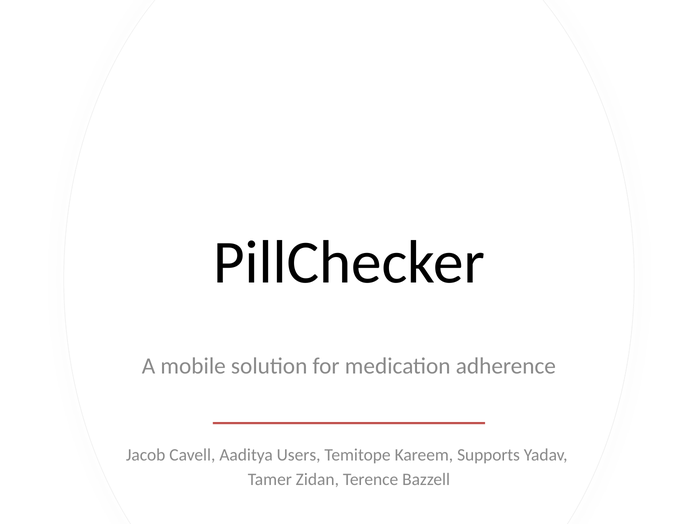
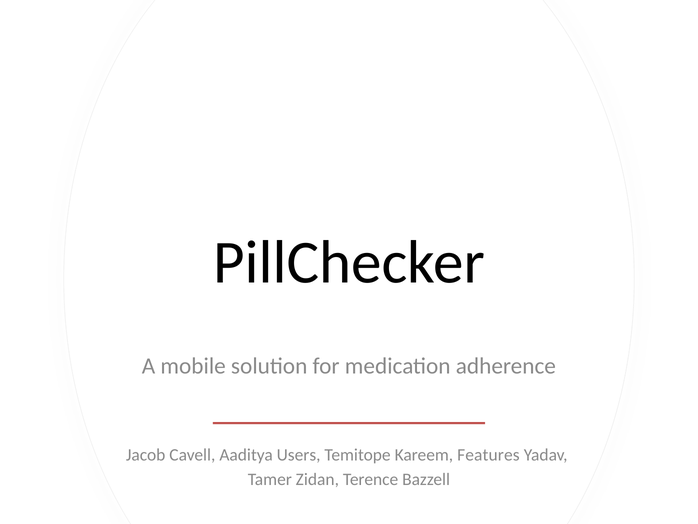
Supports: Supports -> Features
